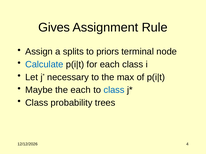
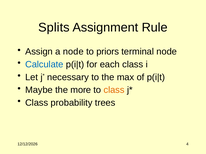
Gives: Gives -> Splits
a splits: splits -> node
the each: each -> more
class at (114, 90) colour: blue -> orange
